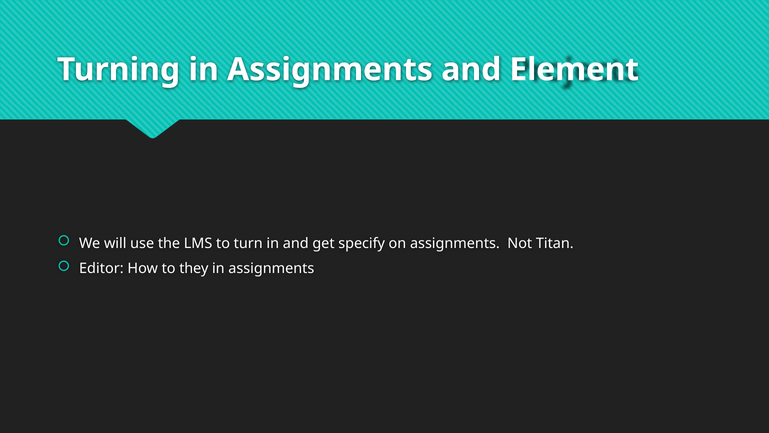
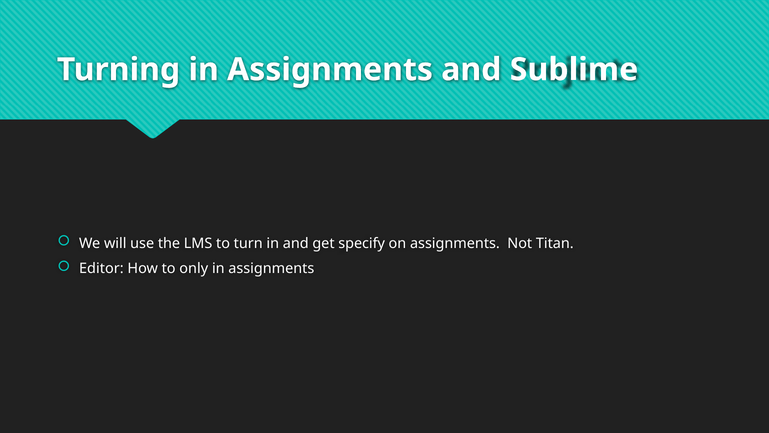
Element: Element -> Sublime
they: they -> only
